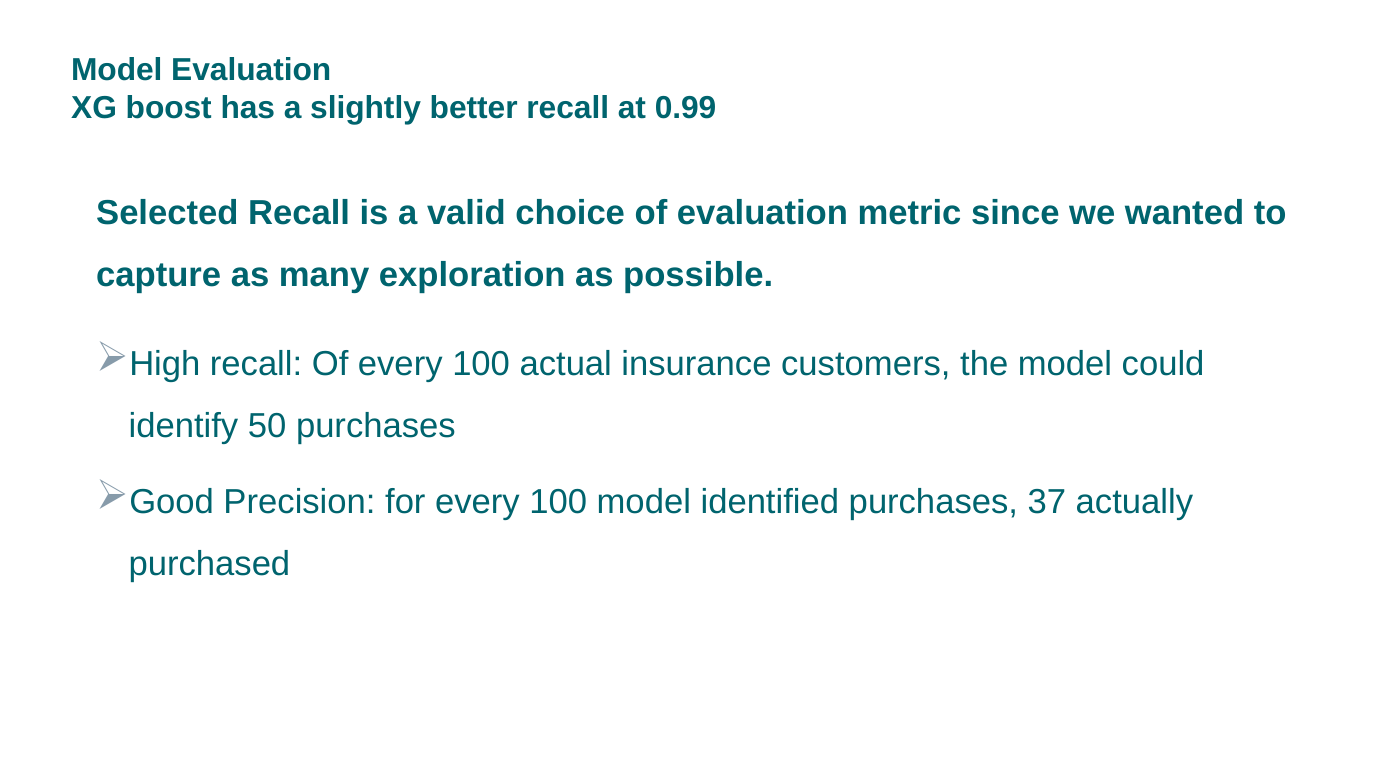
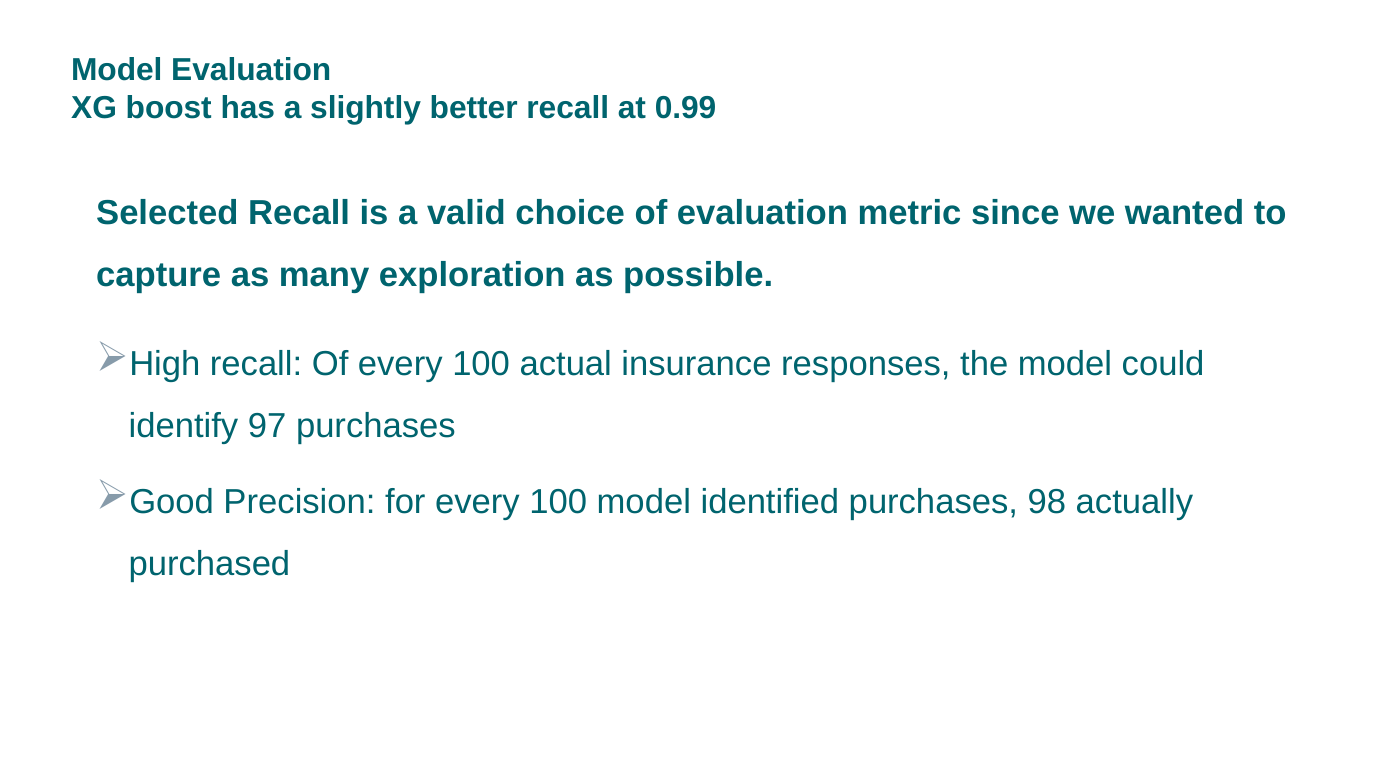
customers: customers -> responses
50: 50 -> 97
37: 37 -> 98
